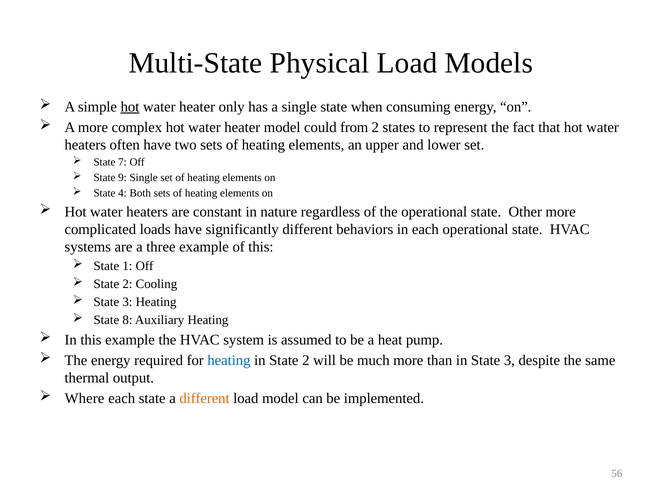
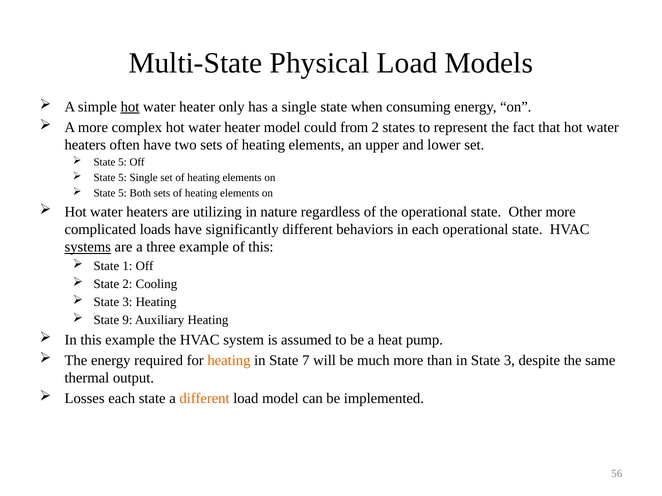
7 at (122, 162): 7 -> 5
9 at (122, 178): 9 -> 5
4 at (122, 193): 4 -> 5
constant: constant -> utilizing
systems underline: none -> present
8: 8 -> 9
heating at (229, 361) colour: blue -> orange
in State 2: 2 -> 7
Where: Where -> Losses
